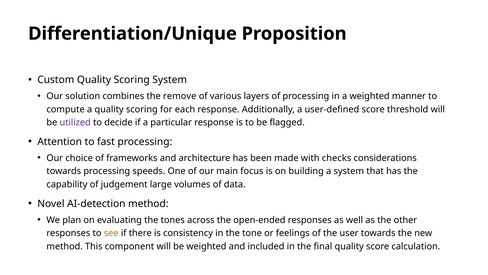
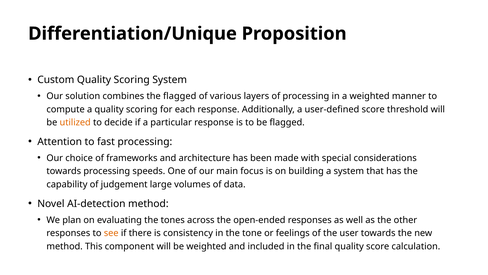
the remove: remove -> flagged
utilized colour: purple -> orange
checks: checks -> special
